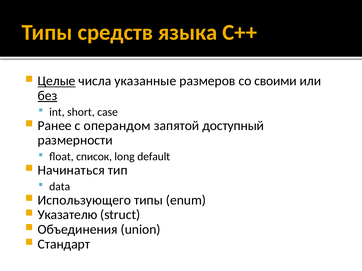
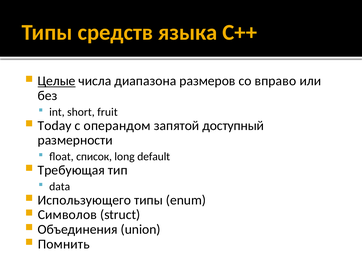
указанные: указанные -> диапазона
своими: своими -> вправо
без underline: present -> none
case: case -> fruit
Ранее: Ранее -> Today
Начинаться: Начинаться -> Требующая
Указателю: Указателю -> Символов
Стандарт: Стандарт -> Помнить
